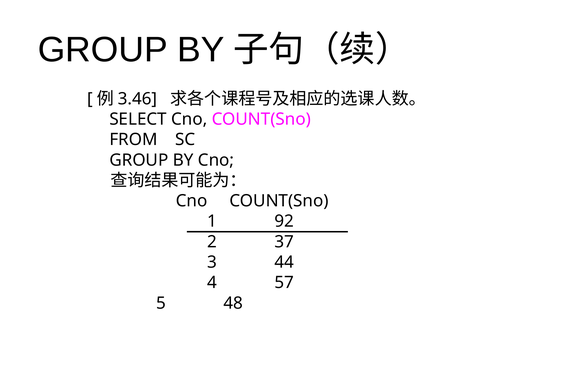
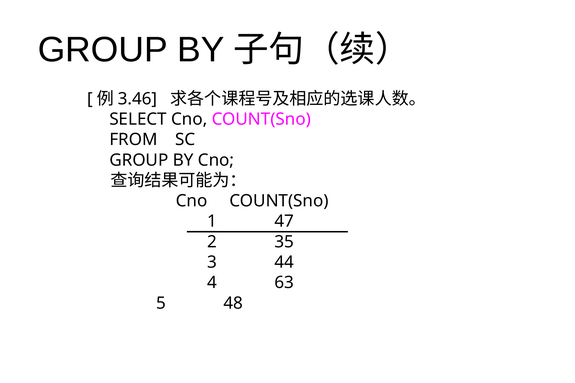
92: 92 -> 47
37: 37 -> 35
57: 57 -> 63
